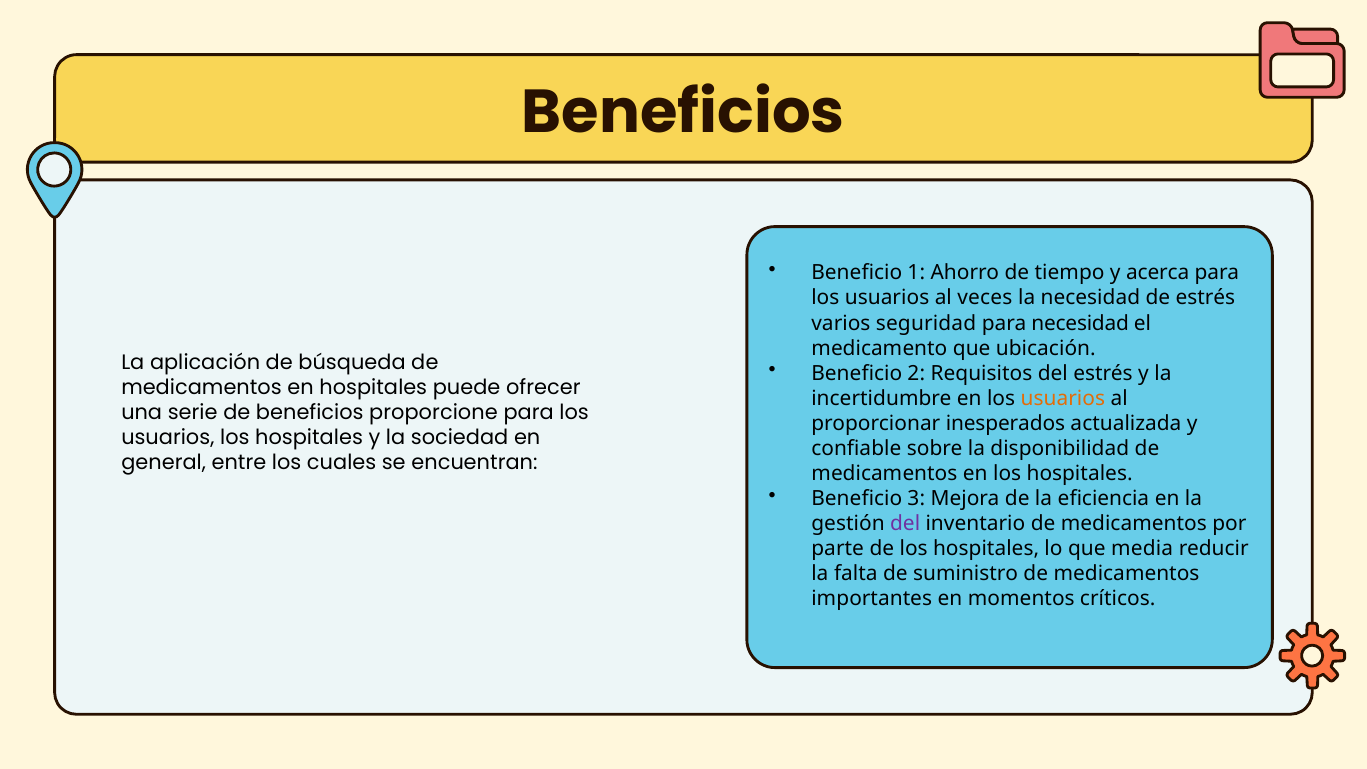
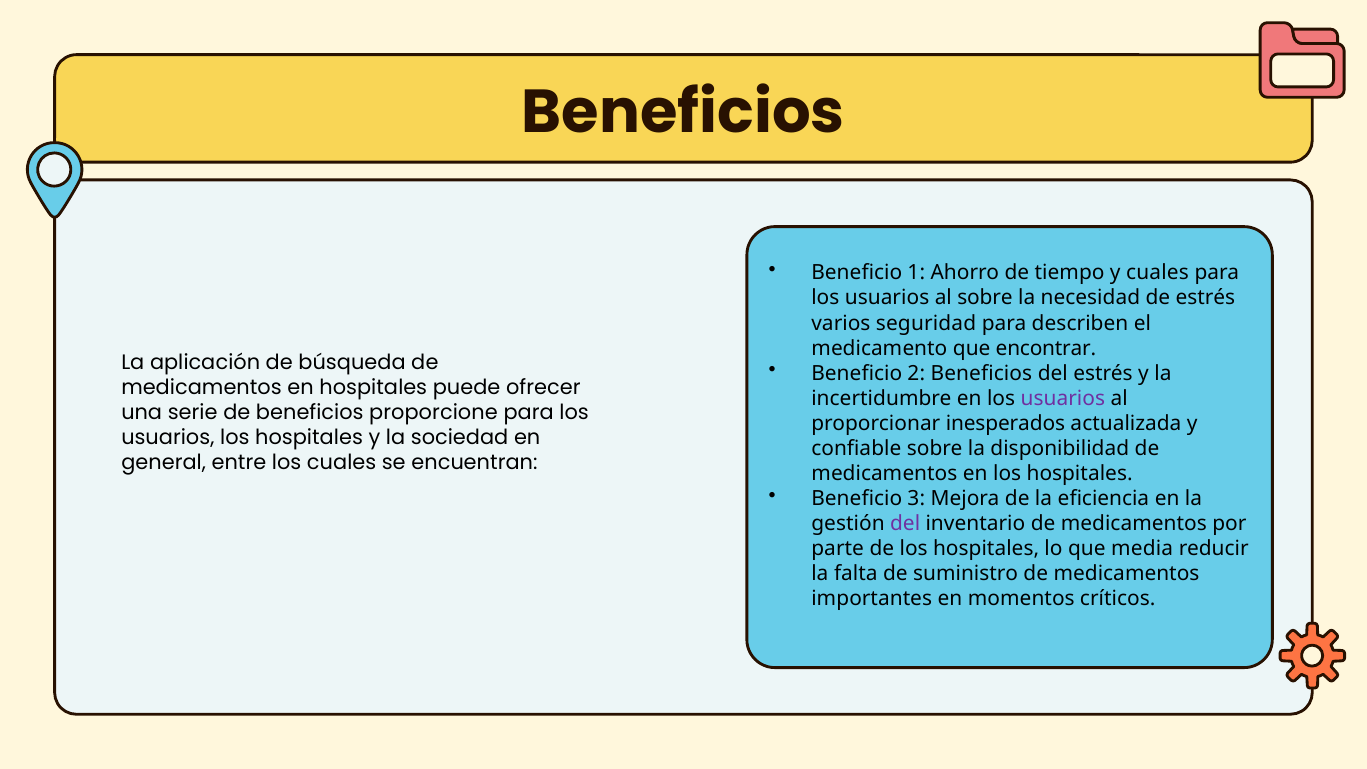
y acerca: acerca -> cuales
al veces: veces -> sobre
para necesidad: necesidad -> describen
ubicación: ubicación -> encontrar
2 Requisitos: Requisitos -> Beneficios
usuarios at (1063, 398) colour: orange -> purple
